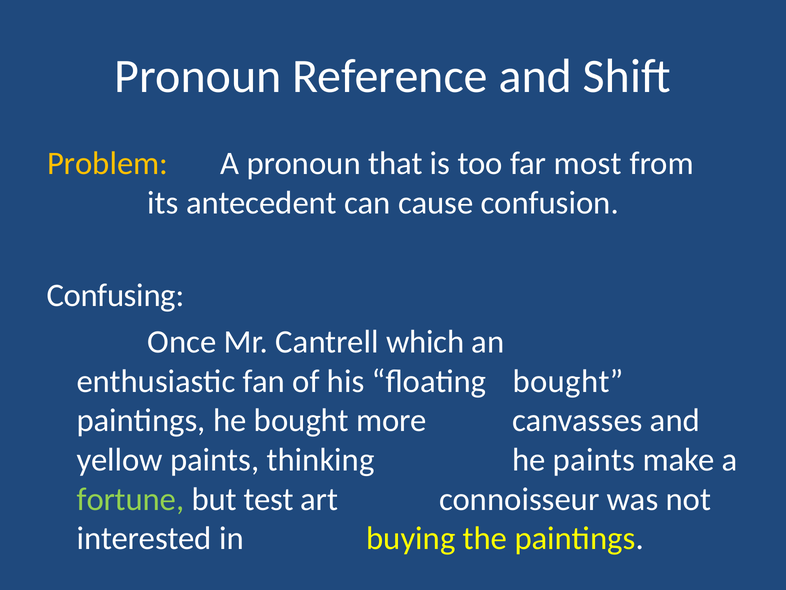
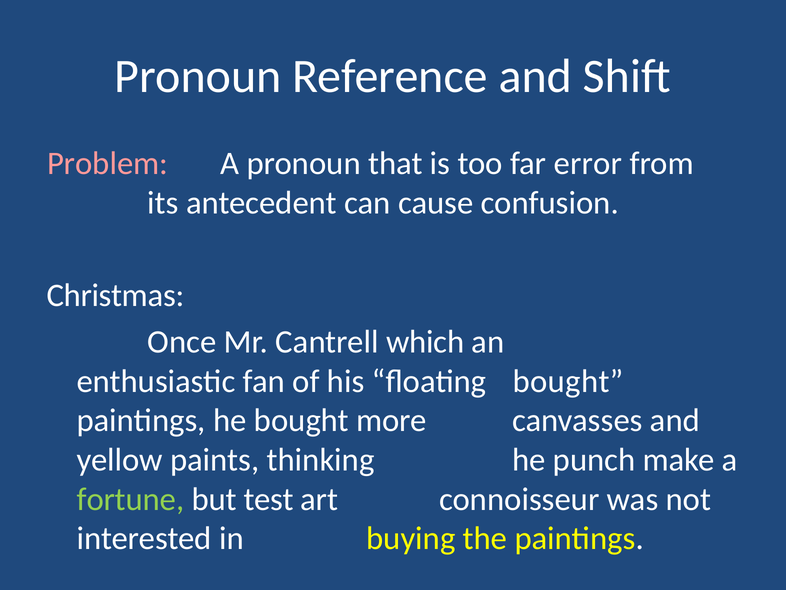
Problem colour: yellow -> pink
most: most -> error
Confusing: Confusing -> Christmas
he paints: paints -> punch
